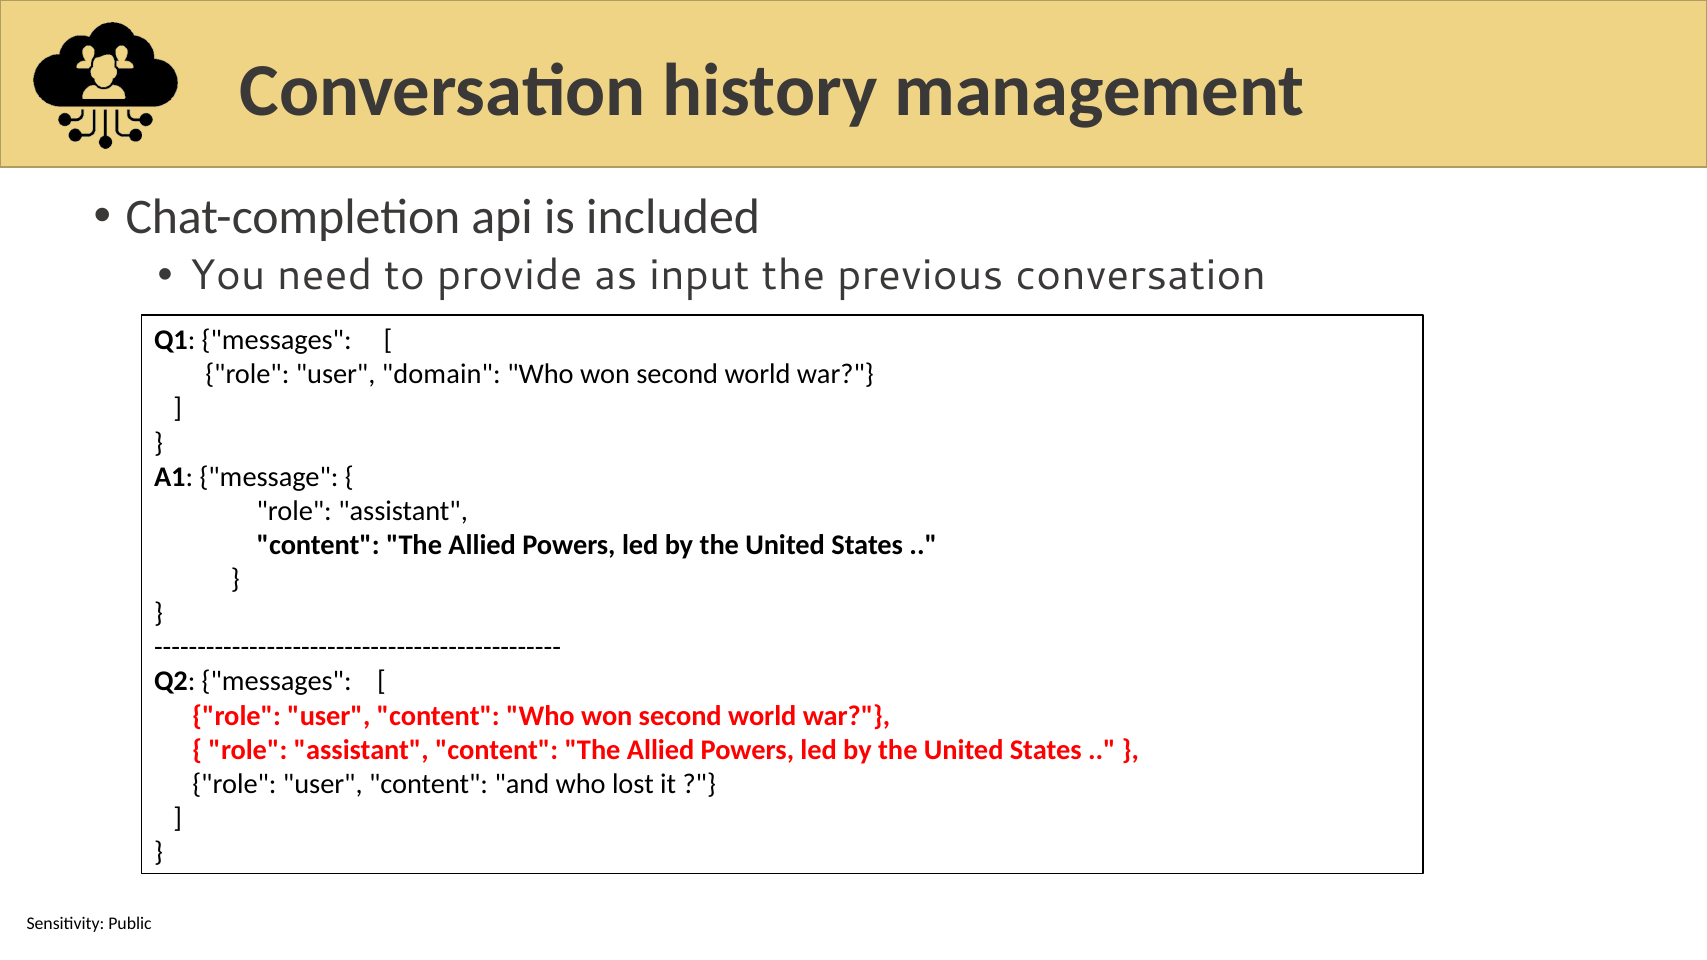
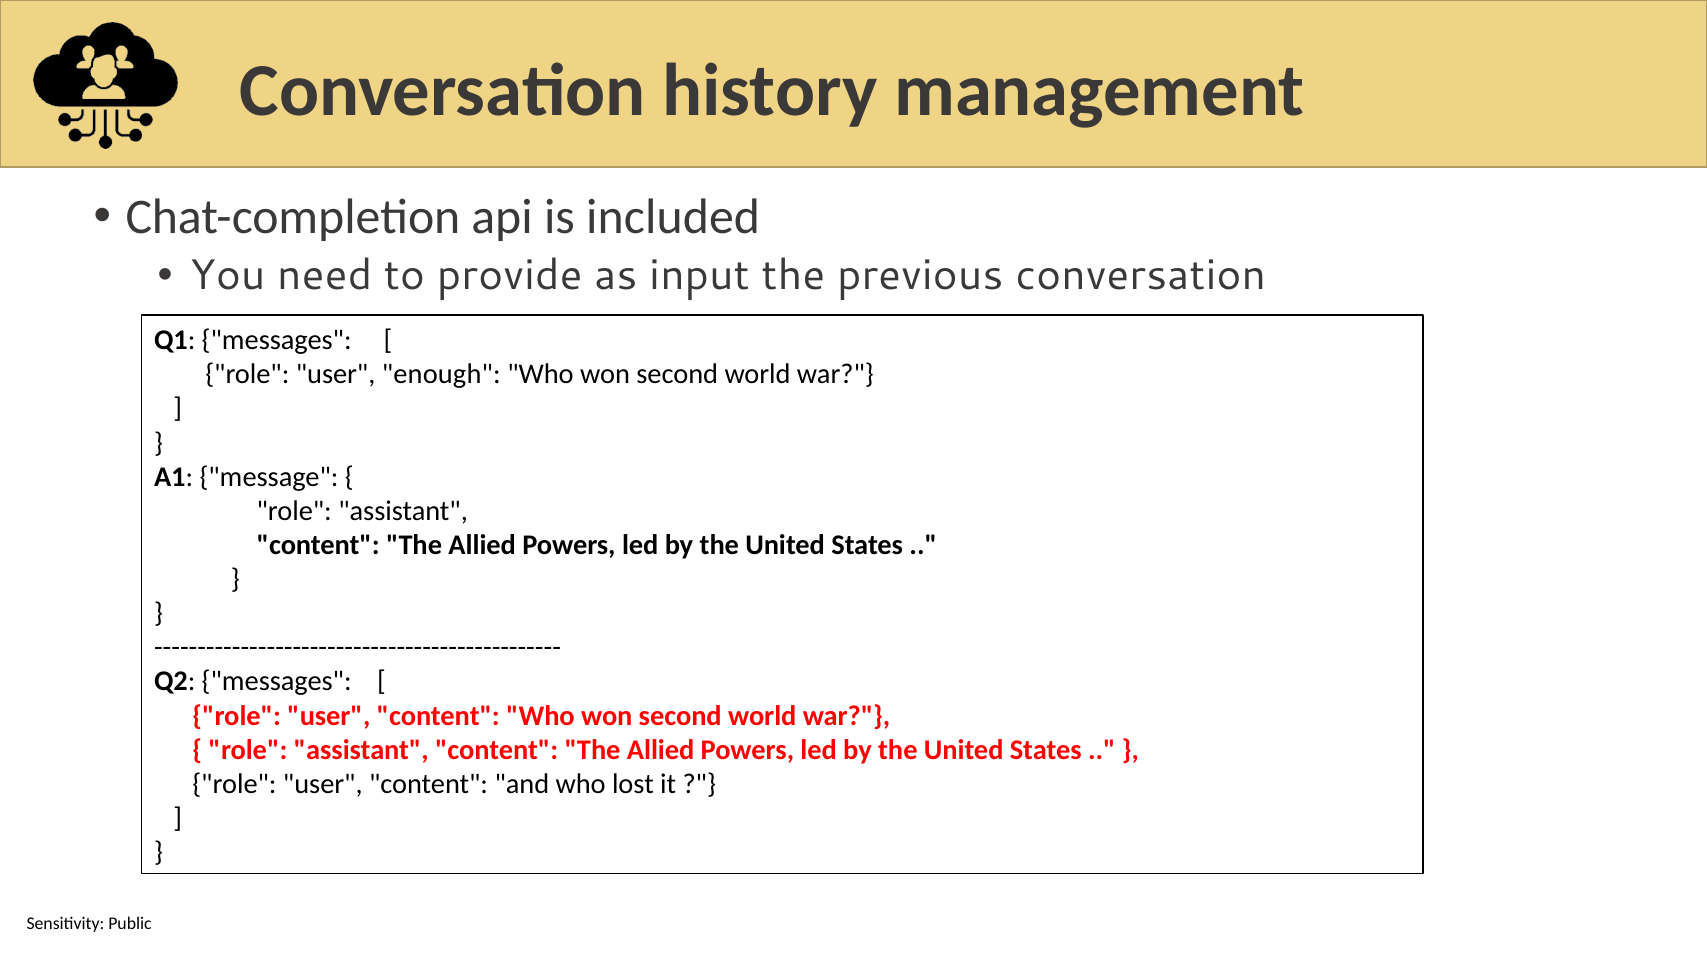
domain: domain -> enough
